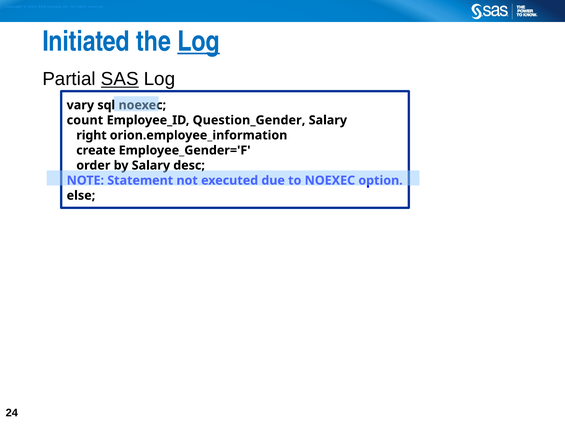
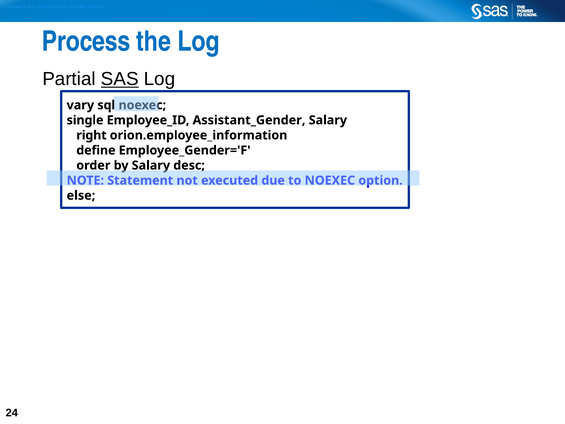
Initiated: Initiated -> Process
Log at (199, 41) underline: present -> none
count: count -> single
Question_Gender: Question_Gender -> Assistant_Gender
create: create -> define
